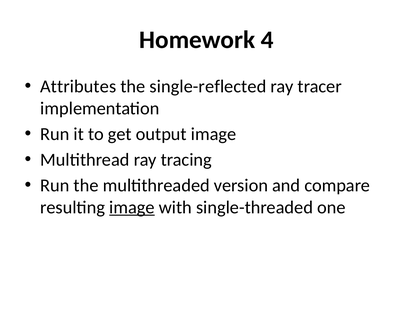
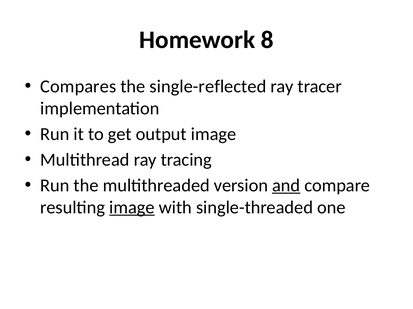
4: 4 -> 8
Attributes: Attributes -> Compares
and underline: none -> present
